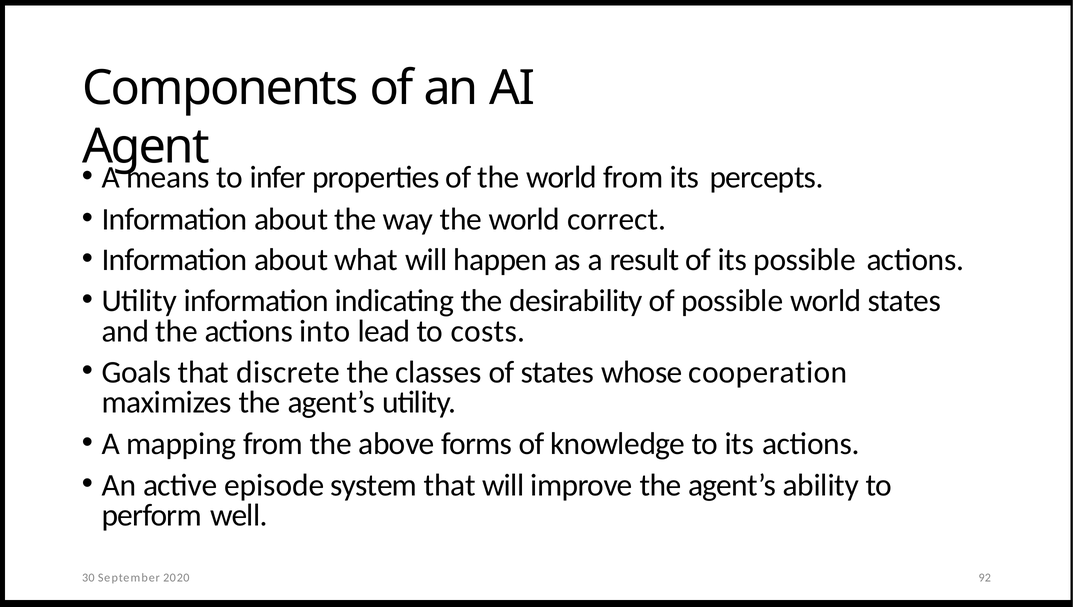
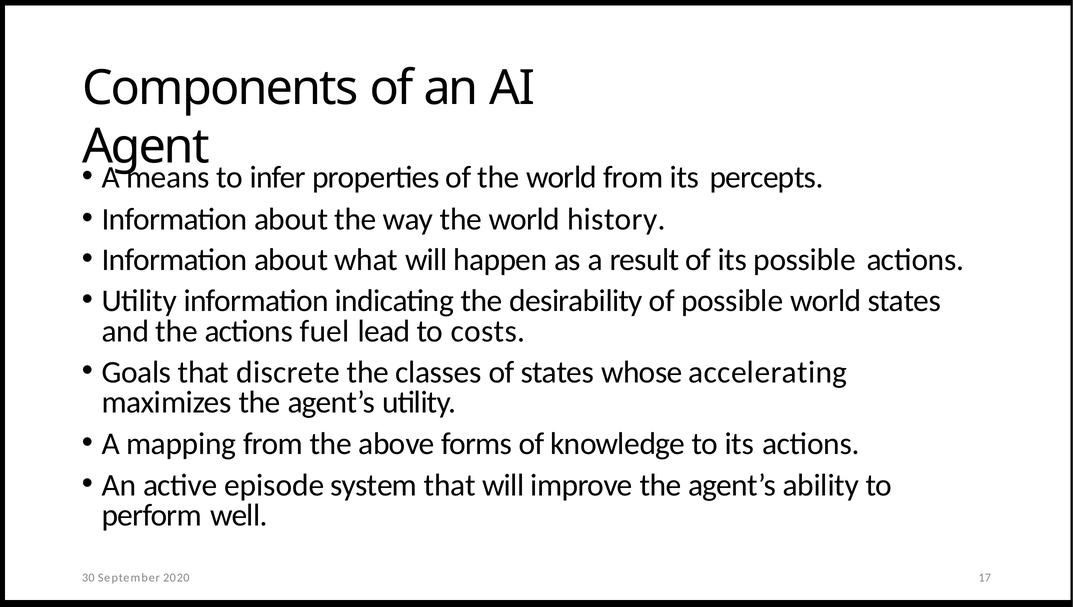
correct: correct -> history
into: into -> fuel
cooperation: cooperation -> accelerating
92: 92 -> 17
